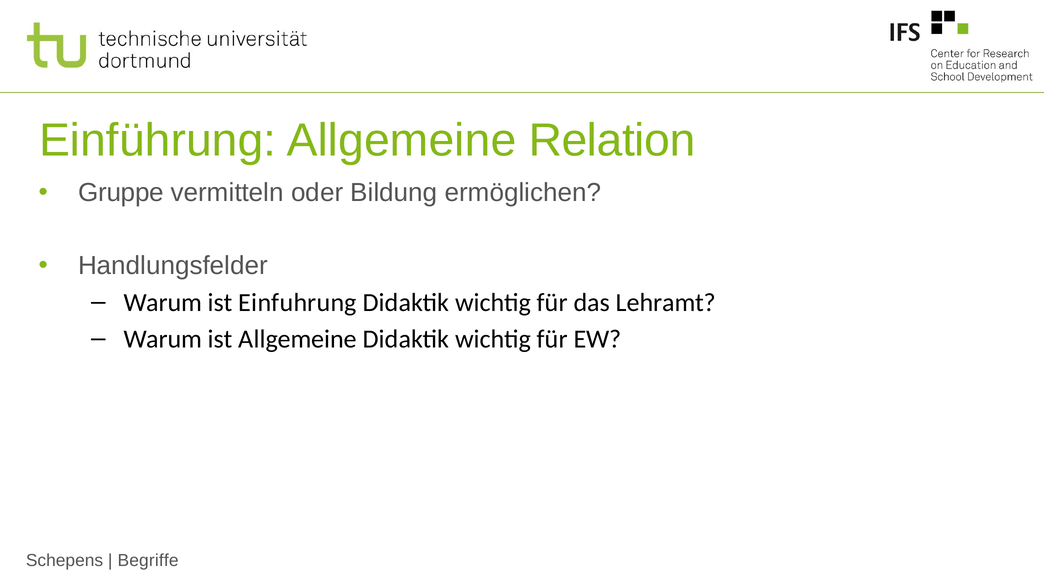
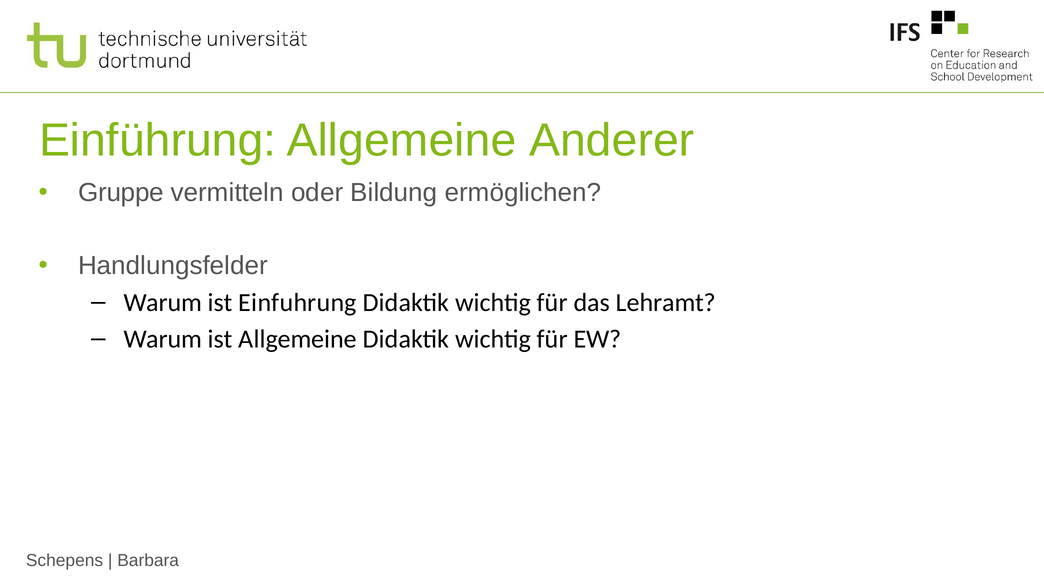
Relation: Relation -> Anderer
Begriffe: Begriffe -> Barbara
